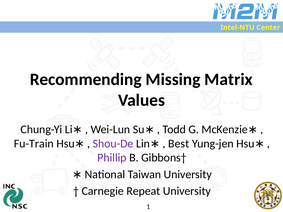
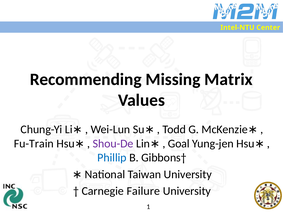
Best: Best -> Goal
Phillip colour: purple -> blue
Repeat: Repeat -> Failure
